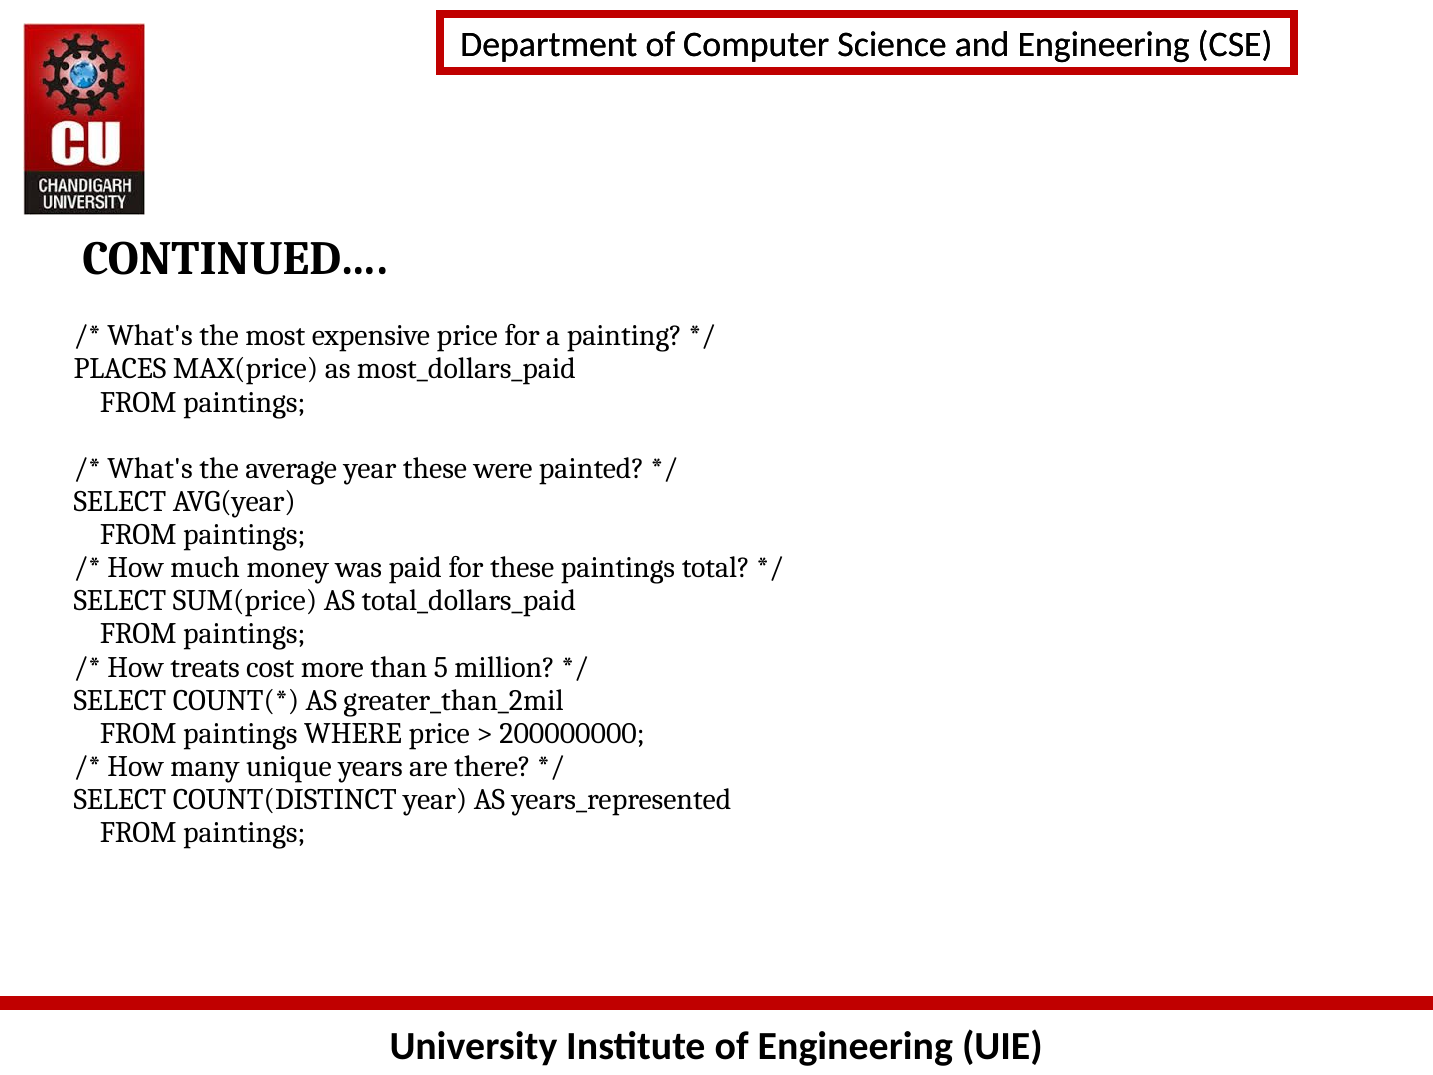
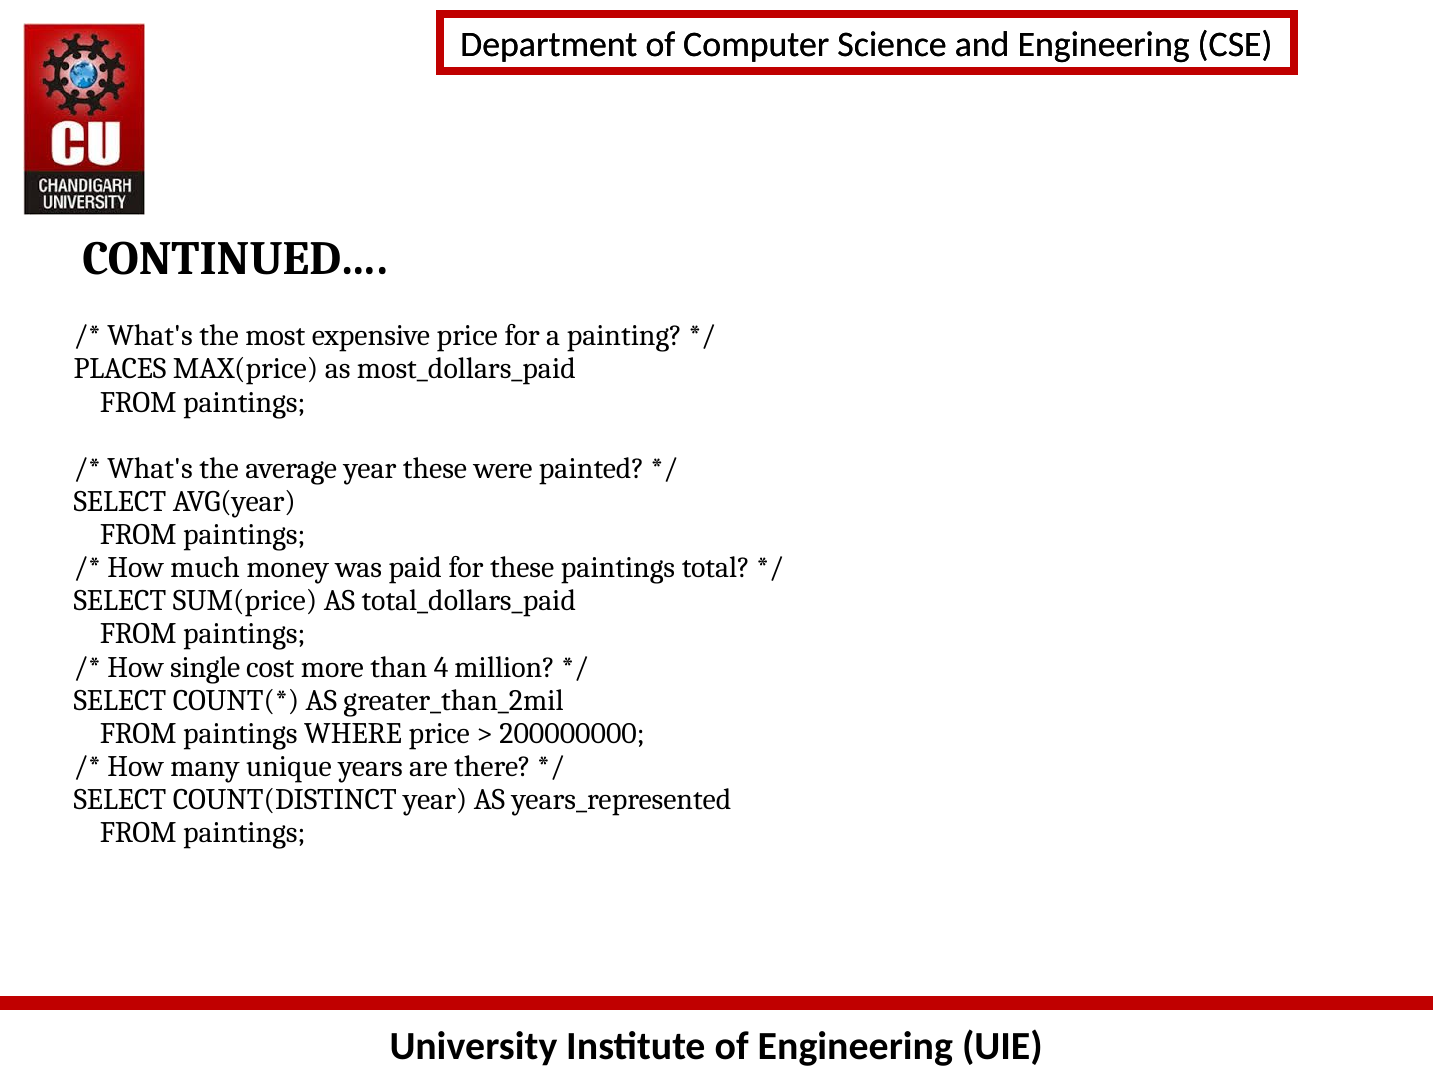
treats: treats -> single
5: 5 -> 4
